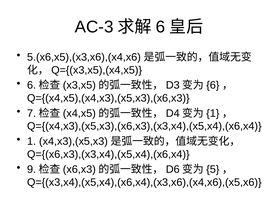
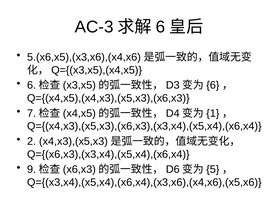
1 at (32, 142): 1 -> 2
